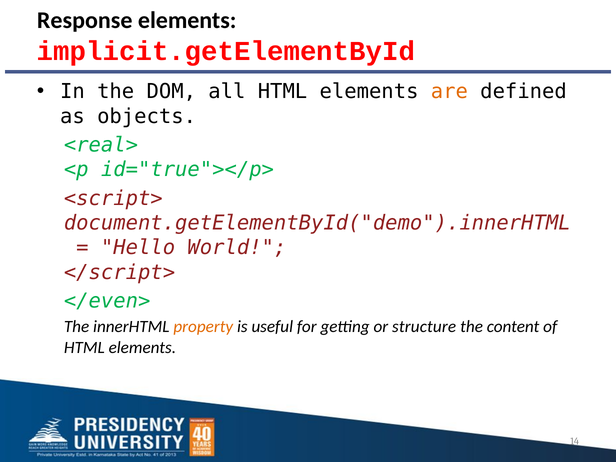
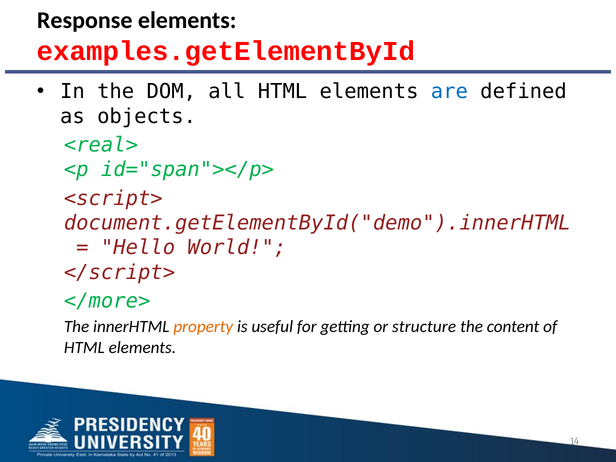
implicit.getElementById: implicit.getElementById -> examples.getElementById
are colour: orange -> blue
id="true"></p>: id="true"></p> -> id="span"></p>
</even>: </even> -> </more>
